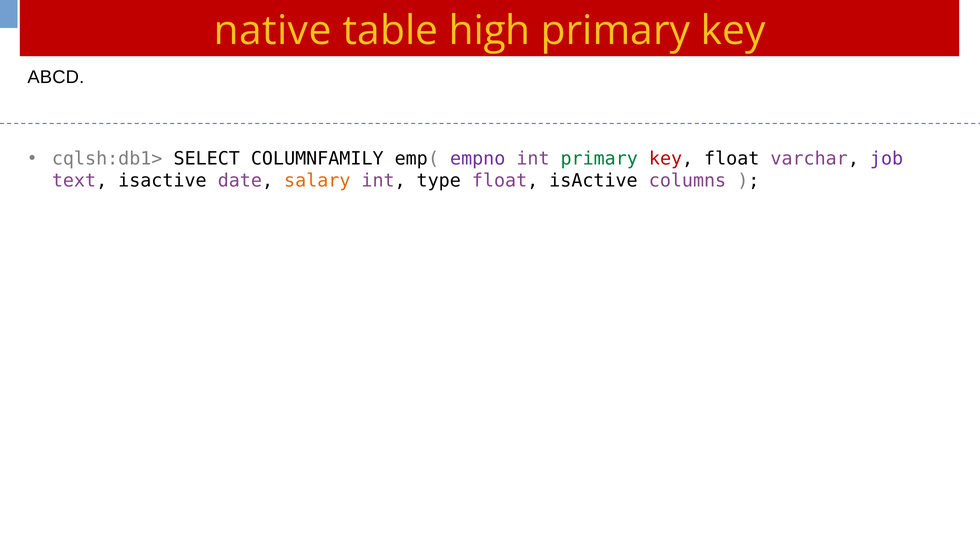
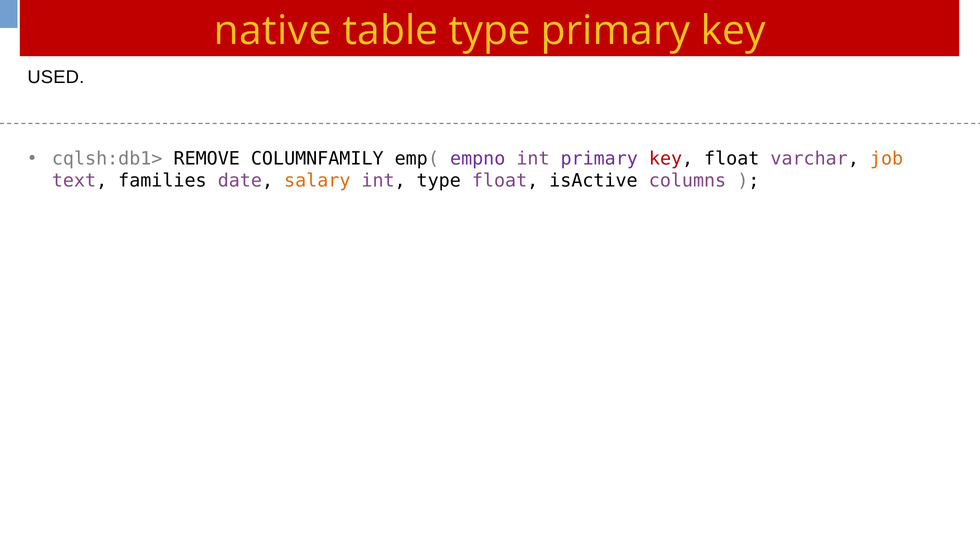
table high: high -> type
ABCD: ABCD -> USED
SELECT: SELECT -> REMOVE
primary at (599, 159) colour: green -> purple
job colour: purple -> orange
text isactive: isactive -> families
